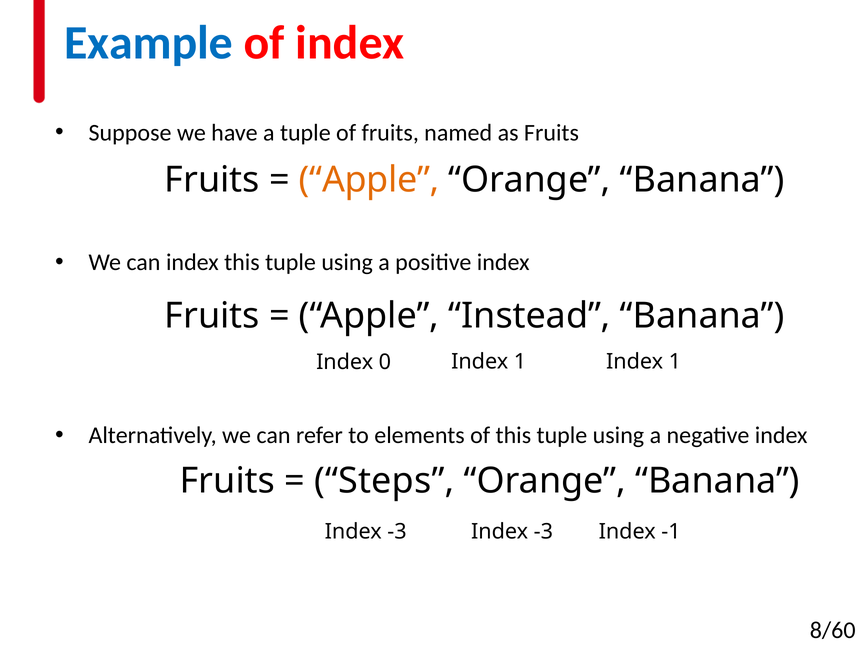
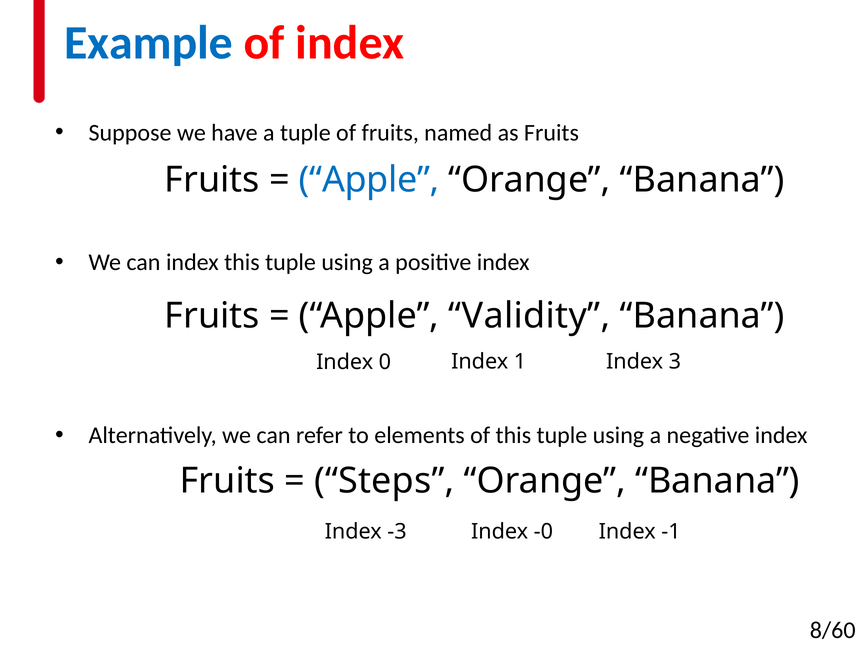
Apple at (369, 180) colour: orange -> blue
Instead: Instead -> Validity
1 Index 1: 1 -> 3
-3 Index -3: -3 -> -0
